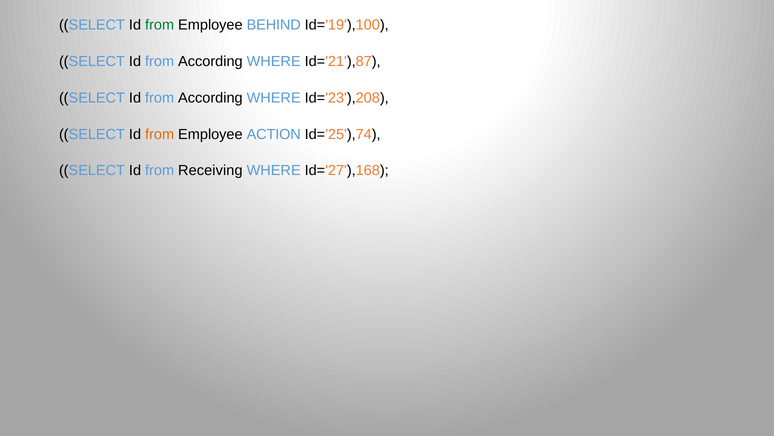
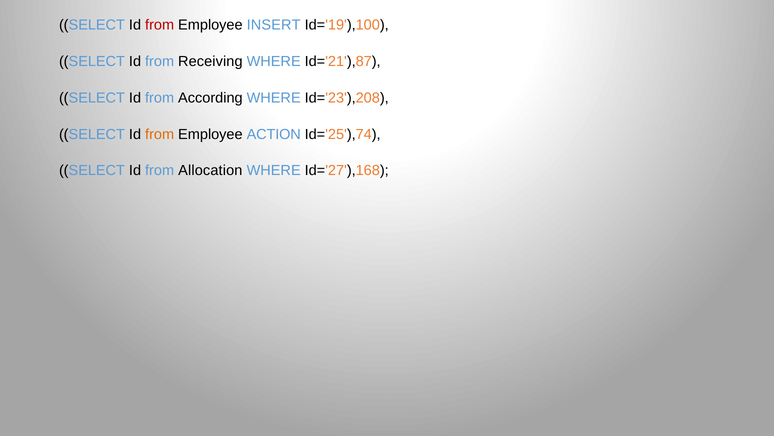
from at (160, 25) colour: green -> red
BEHIND: BEHIND -> INSERT
According at (210, 61): According -> Receiving
Receiving: Receiving -> Allocation
